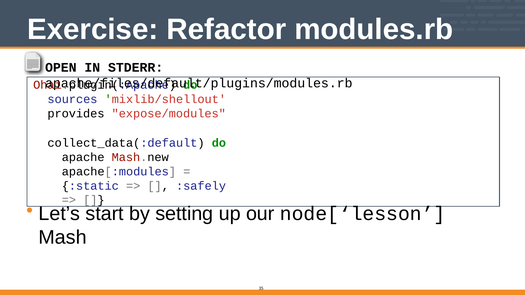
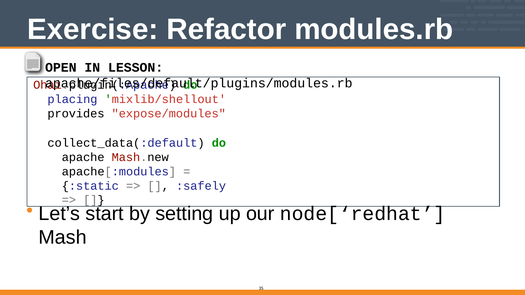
STDERR: STDERR -> LESSON
sources: sources -> placing
node[‘lesson: node[‘lesson -> node[‘redhat
